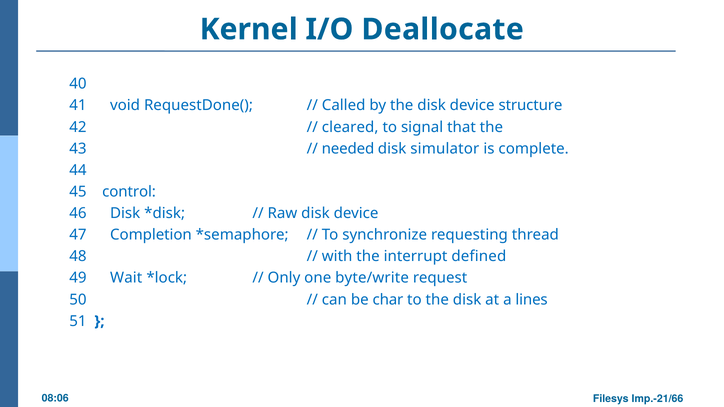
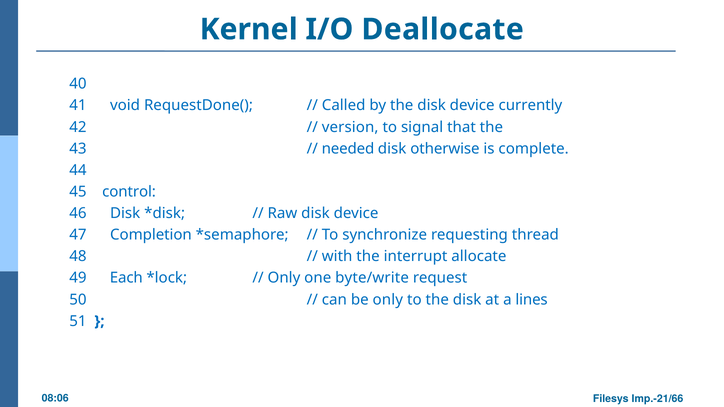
structure: structure -> currently
cleared: cleared -> version
simulator: simulator -> otherwise
defined: defined -> allocate
Wait: Wait -> Each
be char: char -> only
